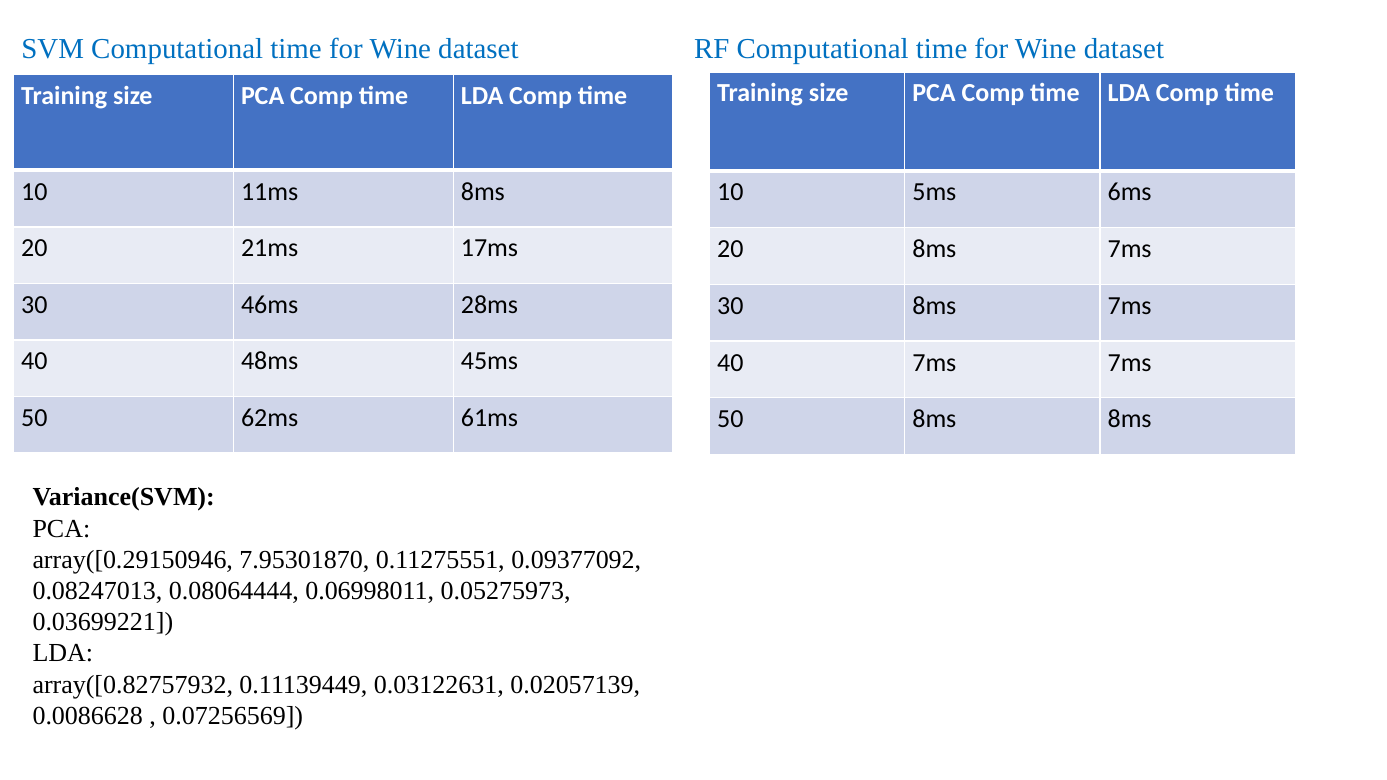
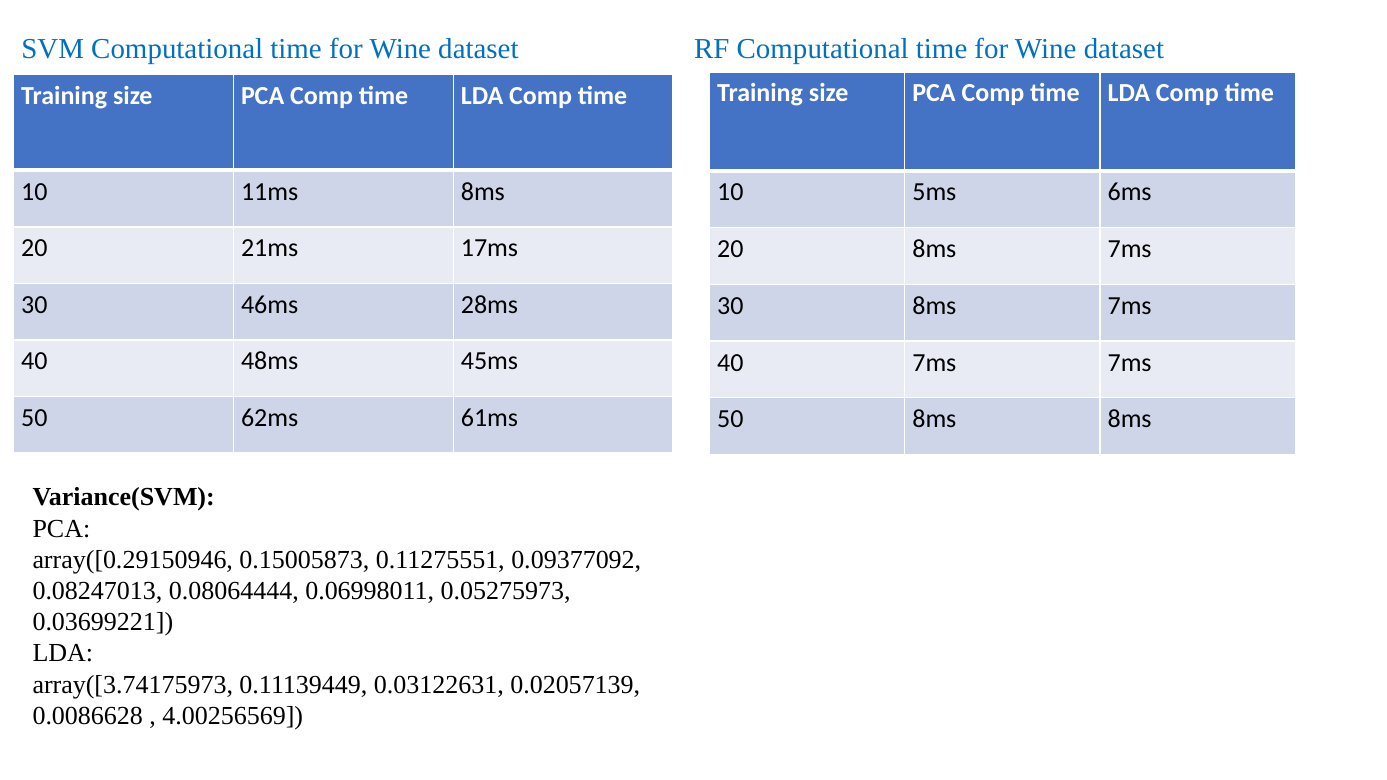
7.95301870: 7.95301870 -> 0.15005873
array([0.82757932: array([0.82757932 -> array([3.74175973
0.07256569: 0.07256569 -> 4.00256569
